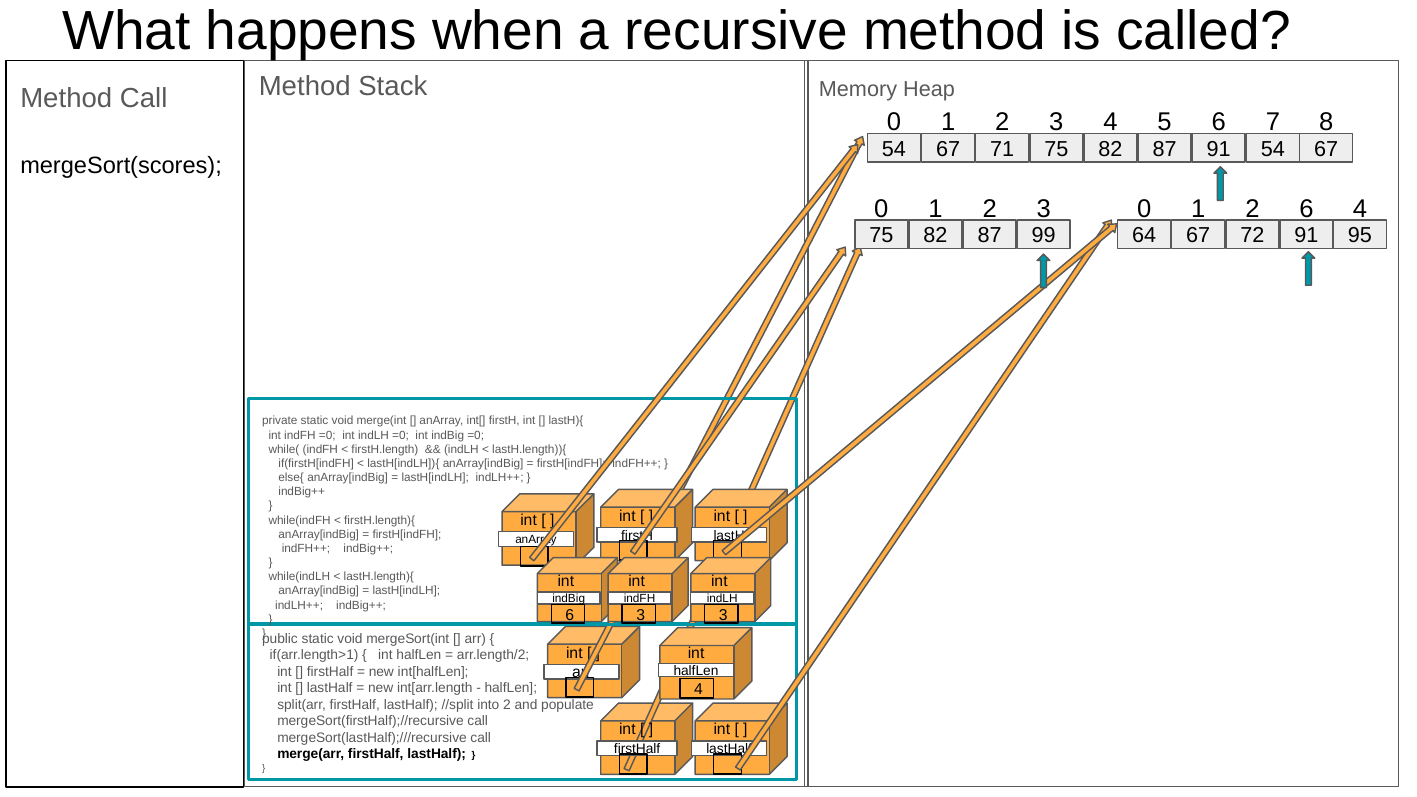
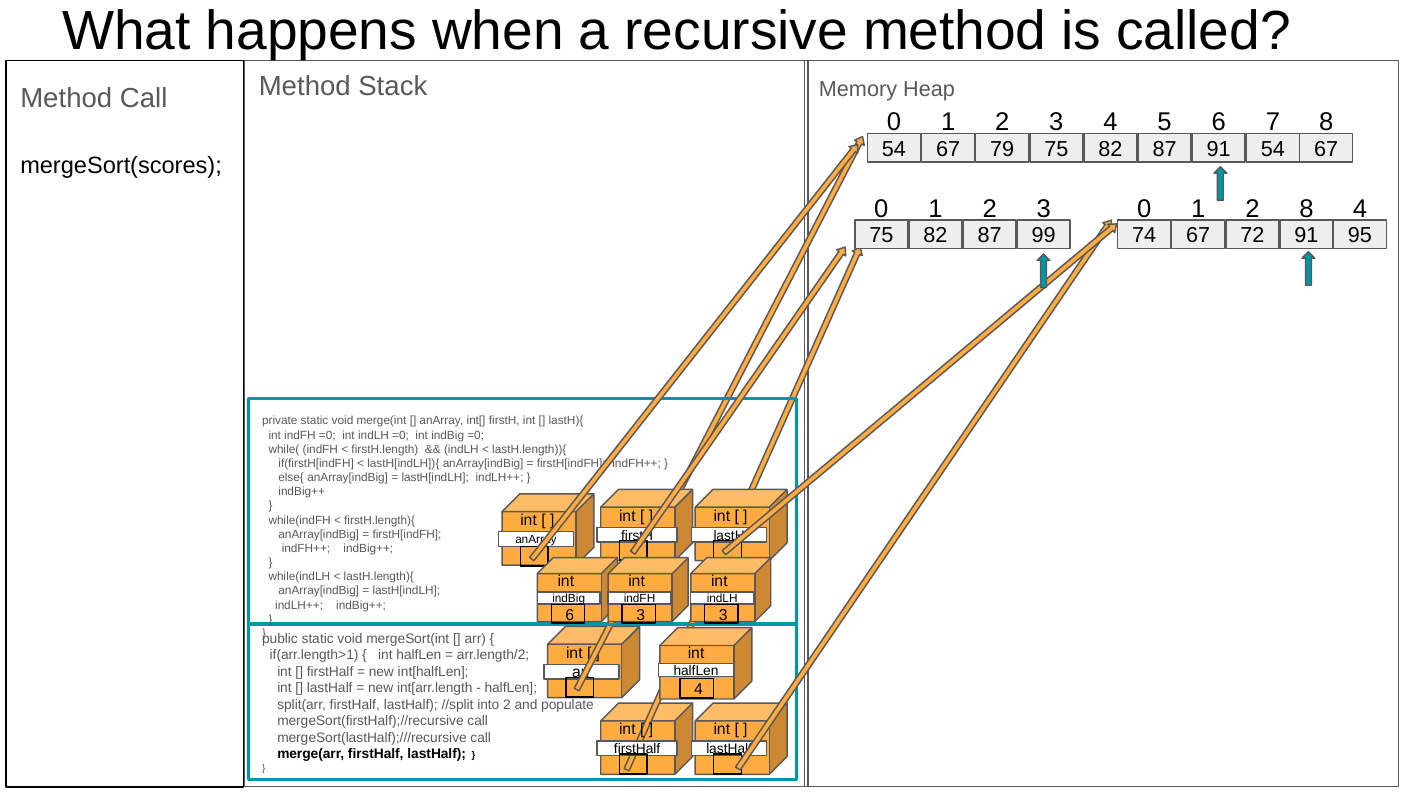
71: 71 -> 79
2 6: 6 -> 8
64: 64 -> 74
